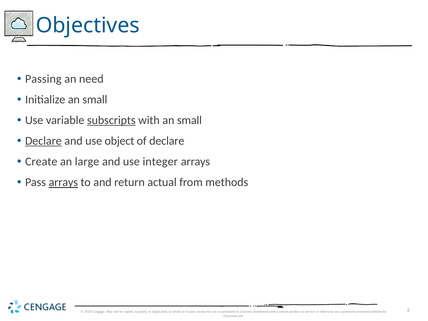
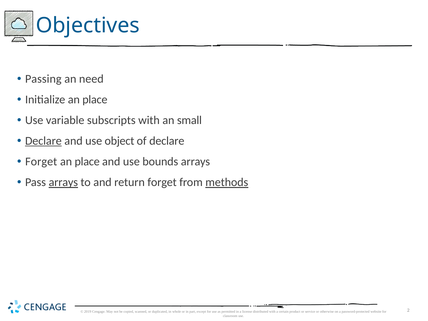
Initialize an small: small -> place
subscripts underline: present -> none
Create at (41, 162): Create -> Forget
large at (87, 162): large -> place
integer: integer -> bounds
return actual: actual -> forget
methods underline: none -> present
